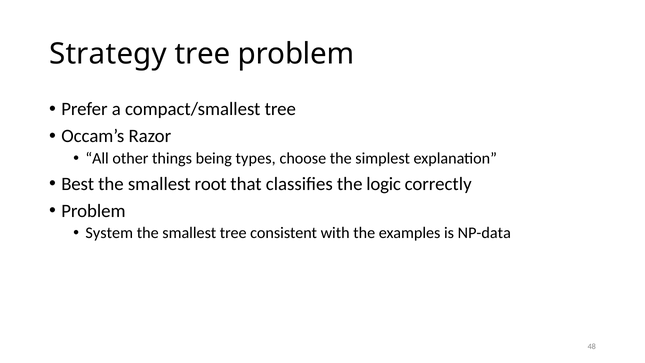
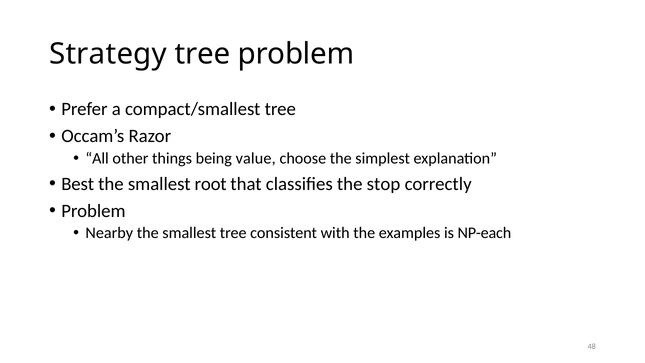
types: types -> value
logic: logic -> stop
System: System -> Nearby
NP-data: NP-data -> NP-each
